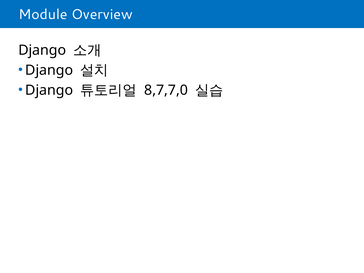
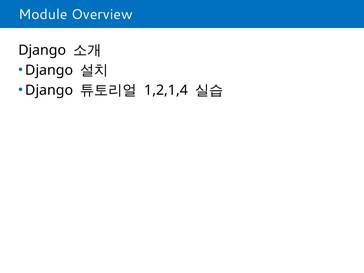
8,7,7,0: 8,7,7,0 -> 1,2,1,4
